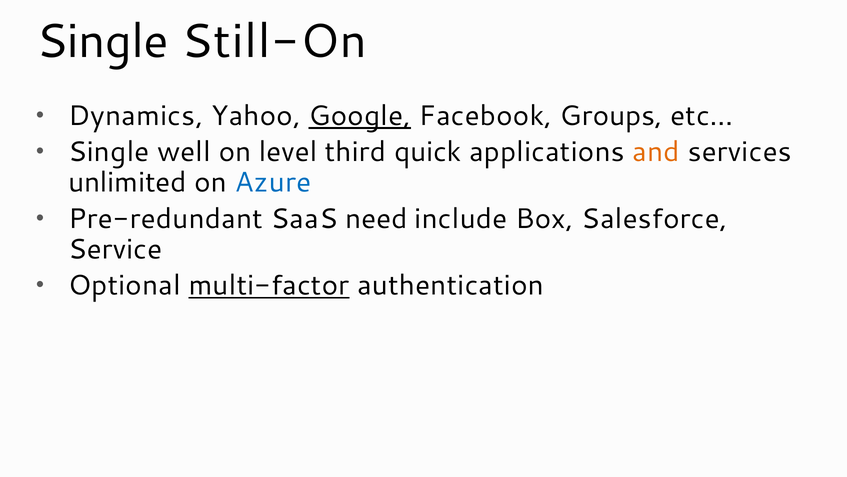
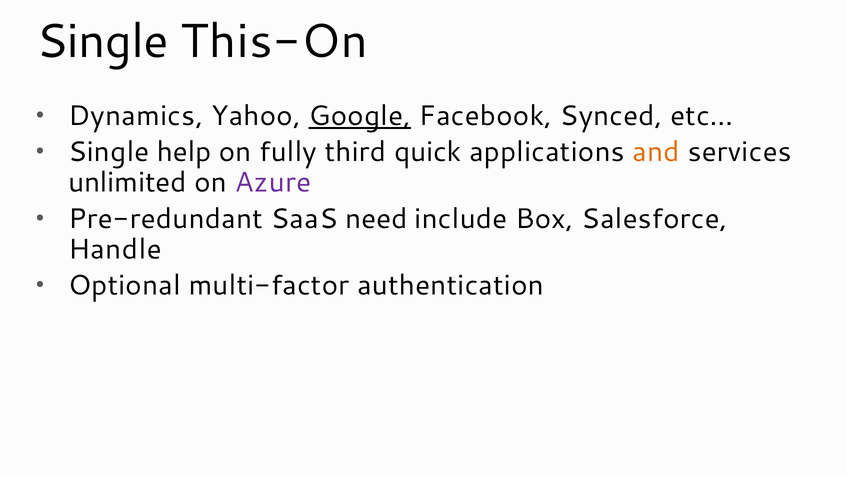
Still-On: Still-On -> This-On
Groups: Groups -> Synced
well: well -> help
level: level -> fully
Azure colour: blue -> purple
Service: Service -> Handle
multi-factor underline: present -> none
